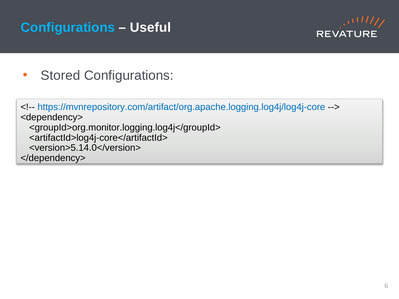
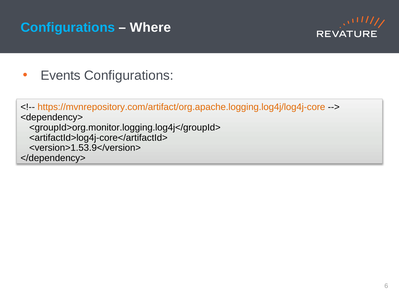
Useful: Useful -> Where
Stored: Stored -> Events
https://mvnrepository.com/artifact/org.apache.logging.log4j/log4j-core colour: blue -> orange
<version>5.14.0</version>: <version>5.14.0</version> -> <version>1.53.9</version>
